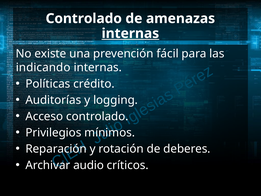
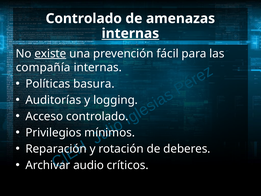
existe underline: none -> present
indicando: indicando -> compañía
crédito: crédito -> basura
